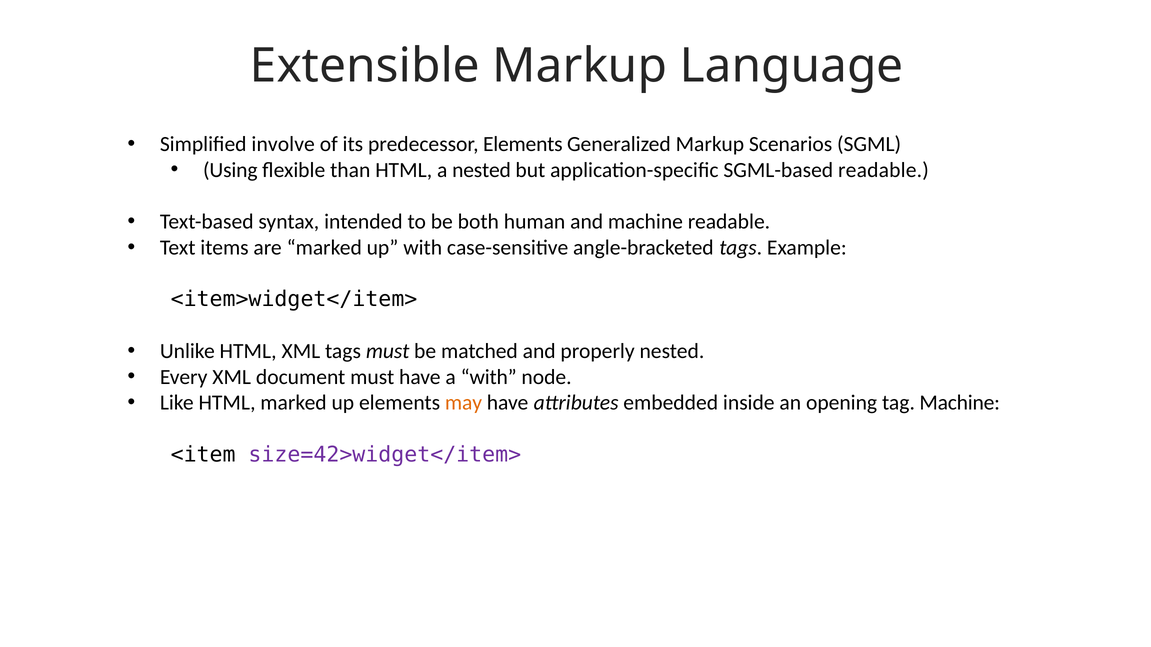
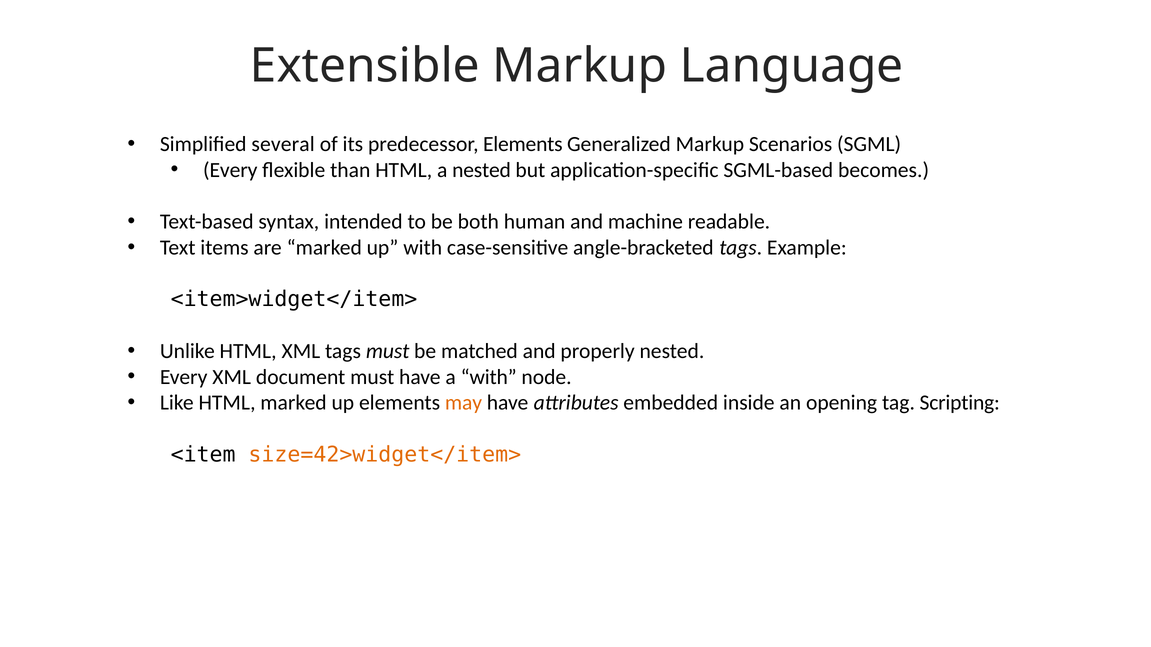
involve: involve -> several
Using at (230, 170): Using -> Every
SGML-based readable: readable -> becomes
tag Machine: Machine -> Scripting
size=42>widget</item> colour: purple -> orange
